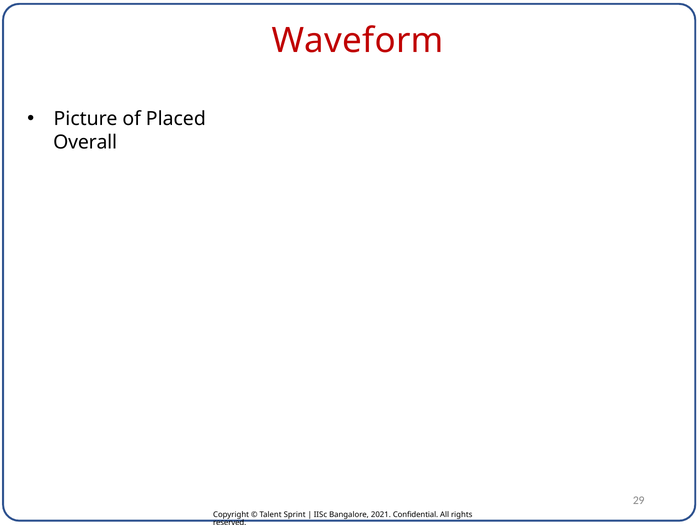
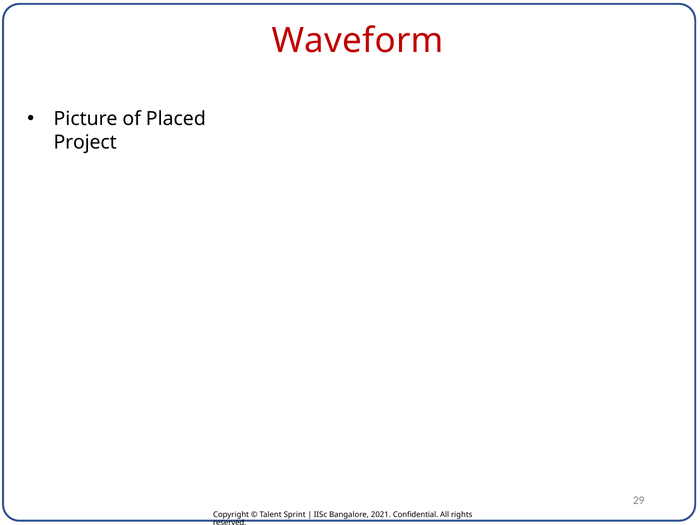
Overall: Overall -> Project
